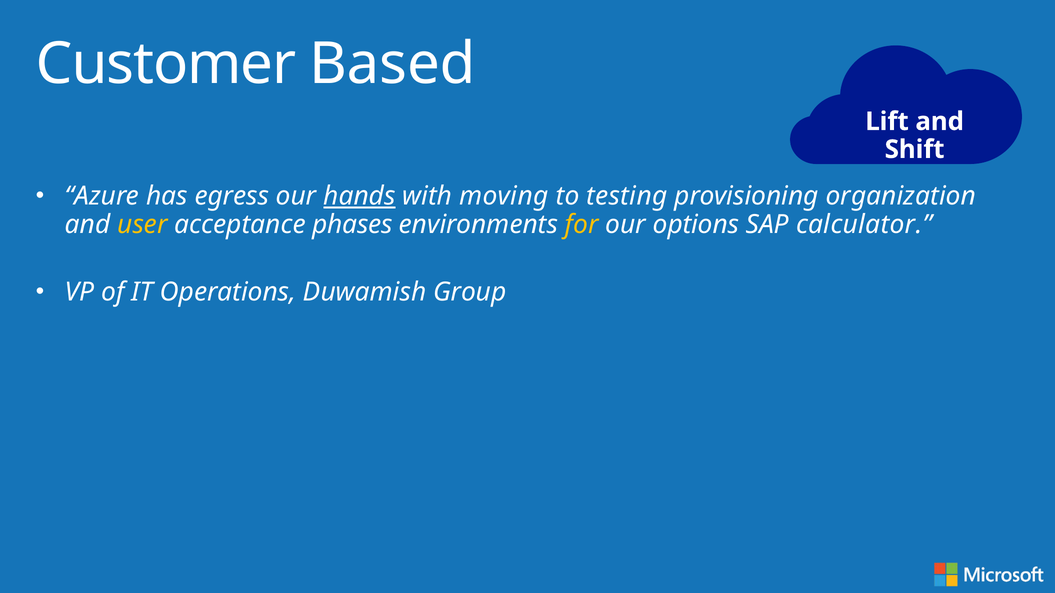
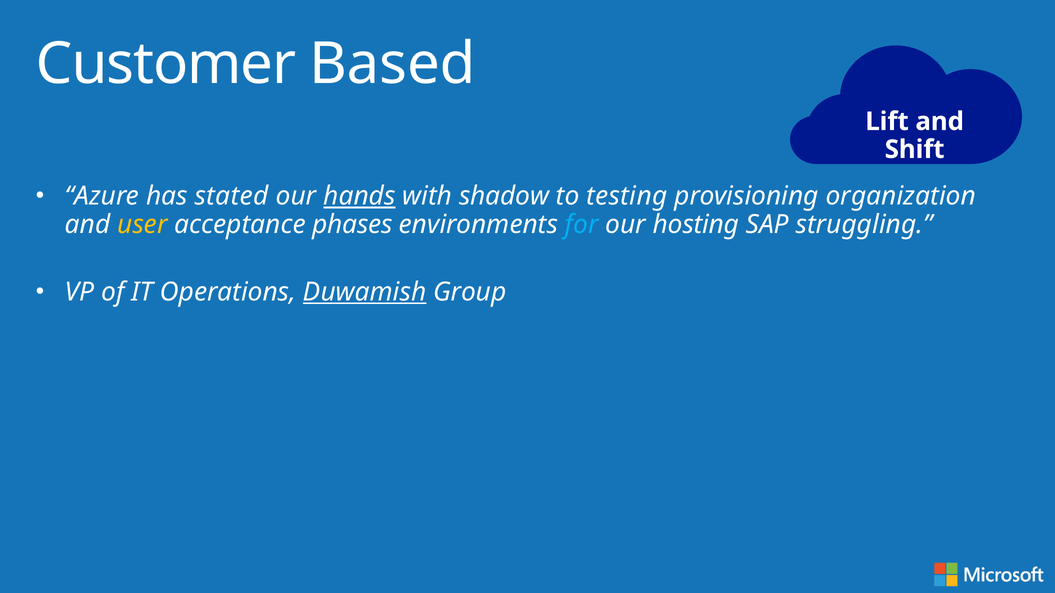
egress: egress -> stated
moving: moving -> shadow
for colour: yellow -> light blue
options: options -> hosting
calculator: calculator -> struggling
Duwamish underline: none -> present
